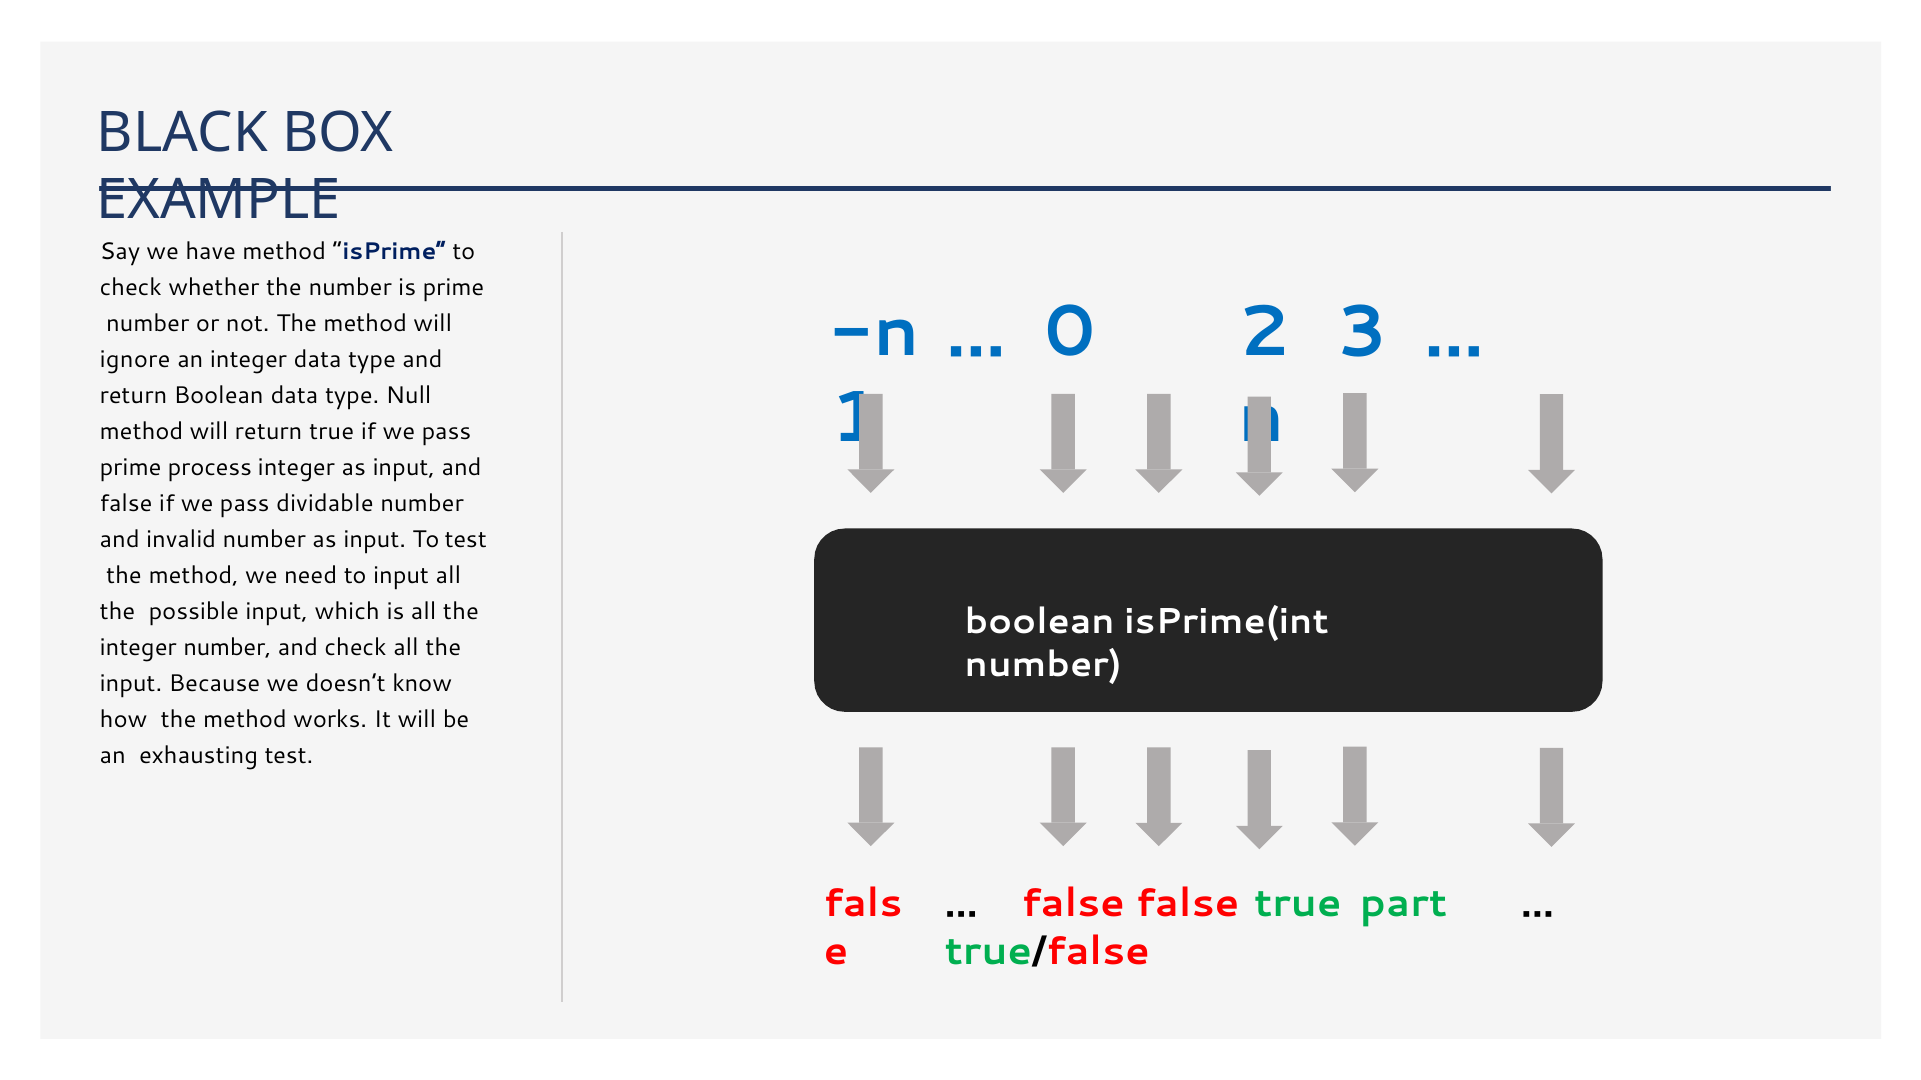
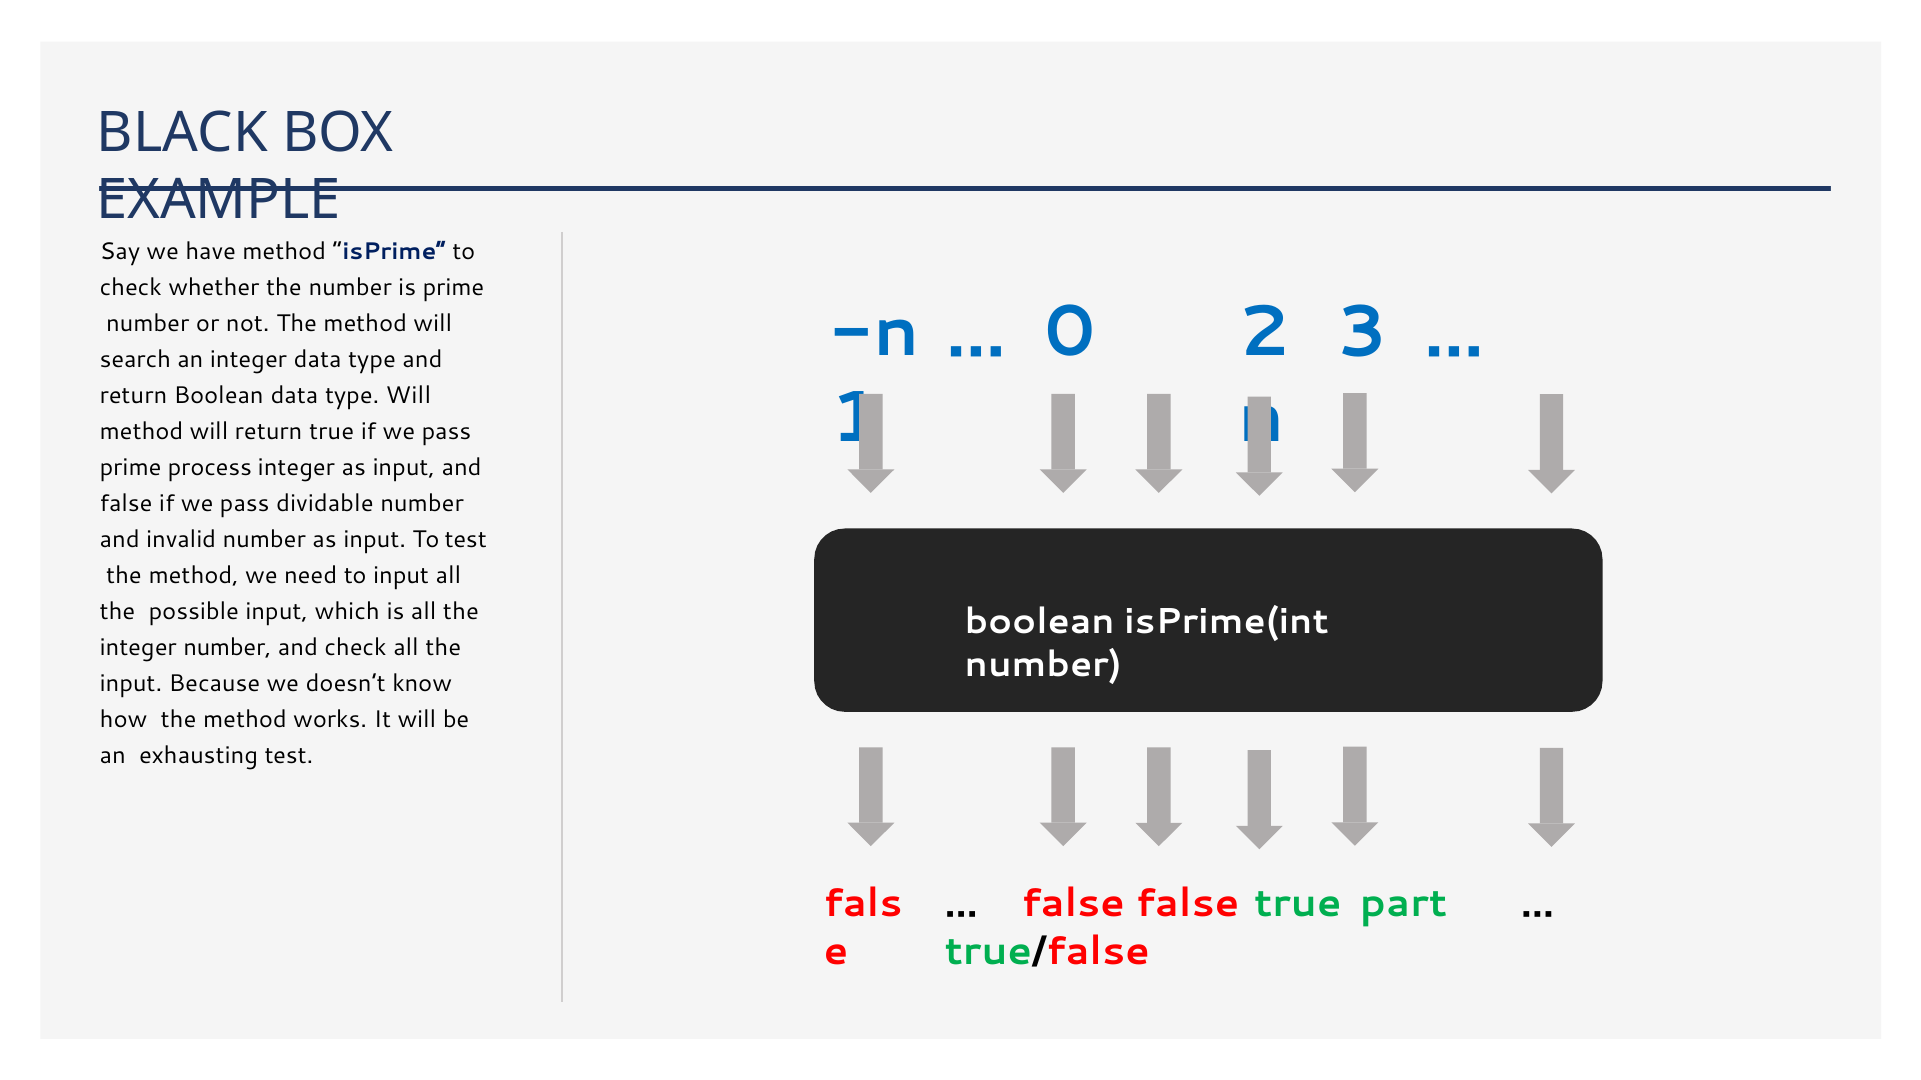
ignore: ignore -> search
type Null: Null -> Will
